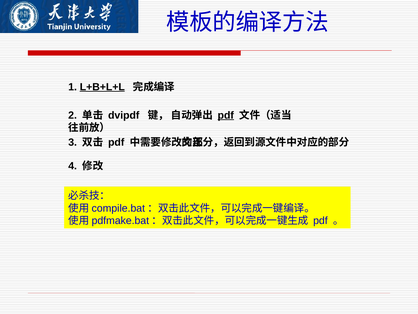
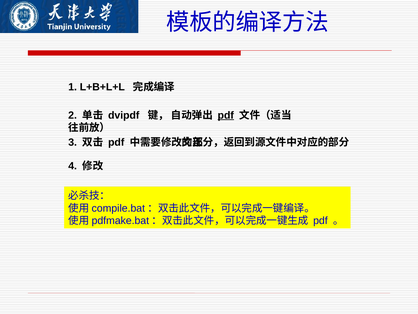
L+B+L+L underline: present -> none
